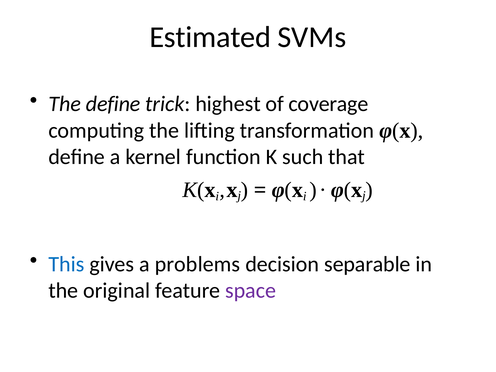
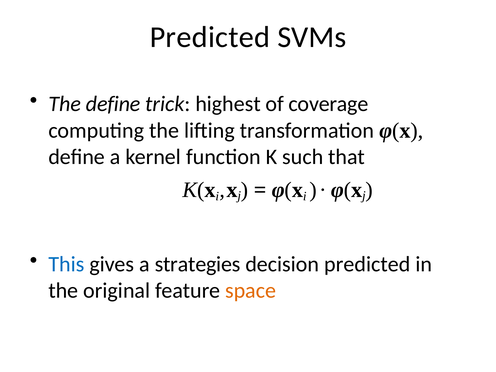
Estimated at (210, 37): Estimated -> Predicted
problems: problems -> strategies
decision separable: separable -> predicted
space colour: purple -> orange
